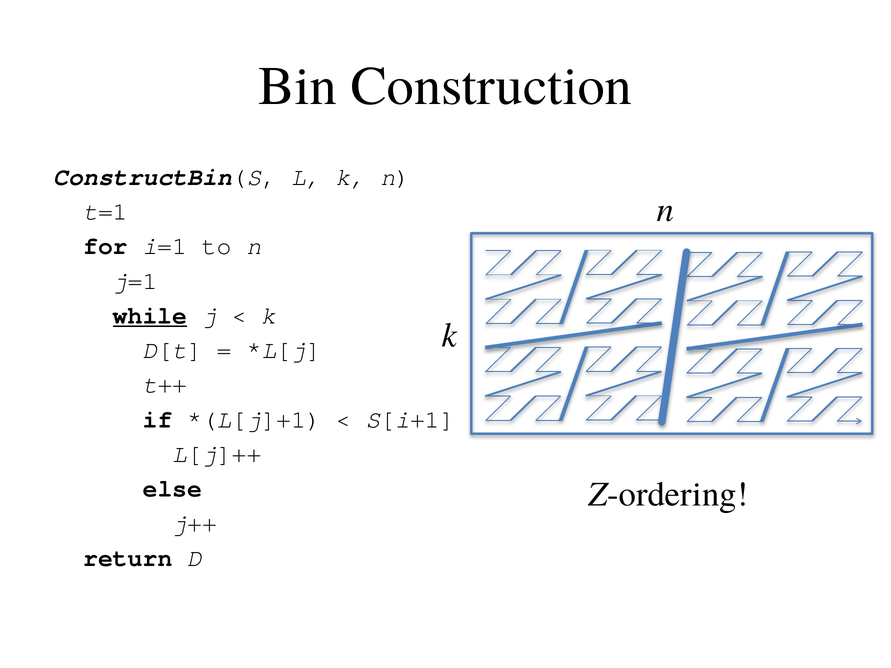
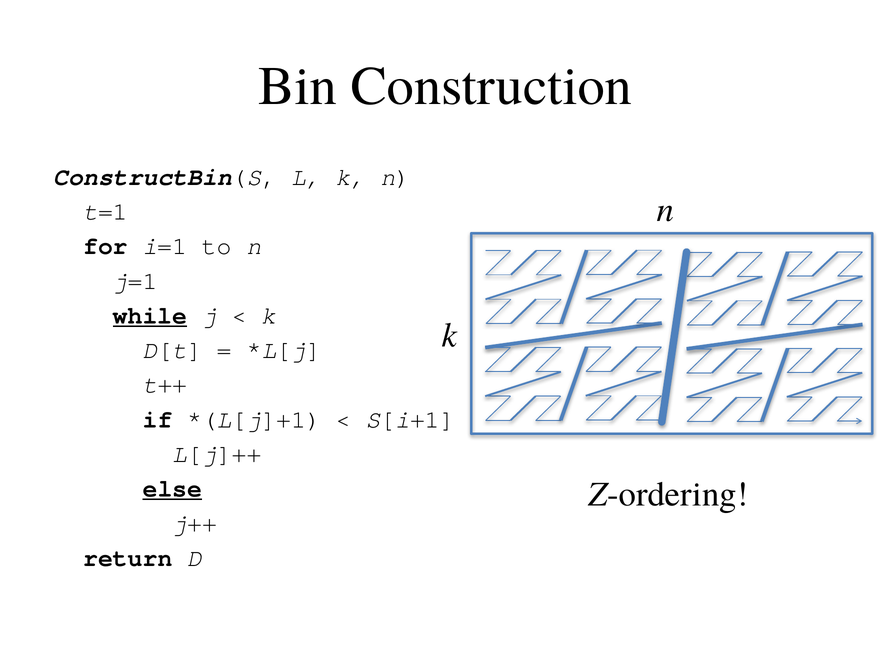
else underline: none -> present
